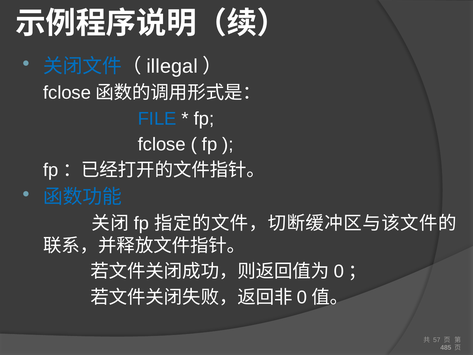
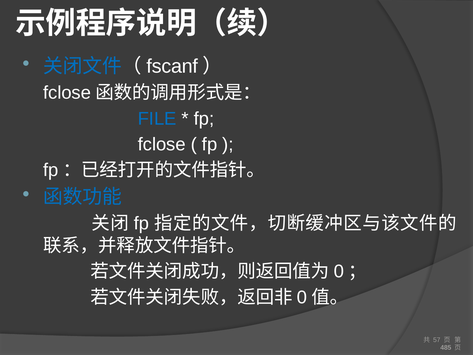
illegal: illegal -> fscanf
